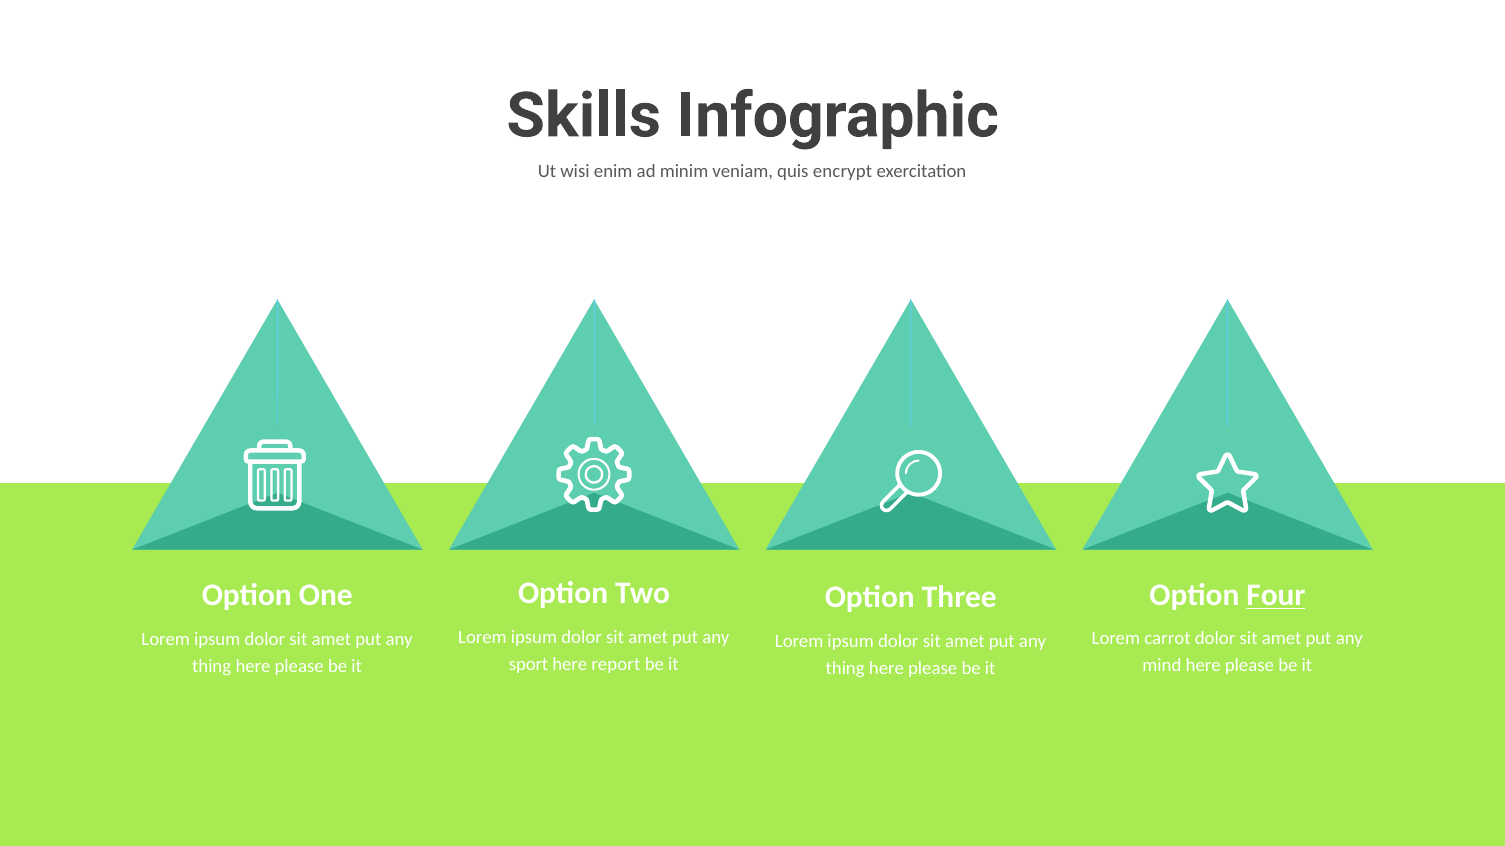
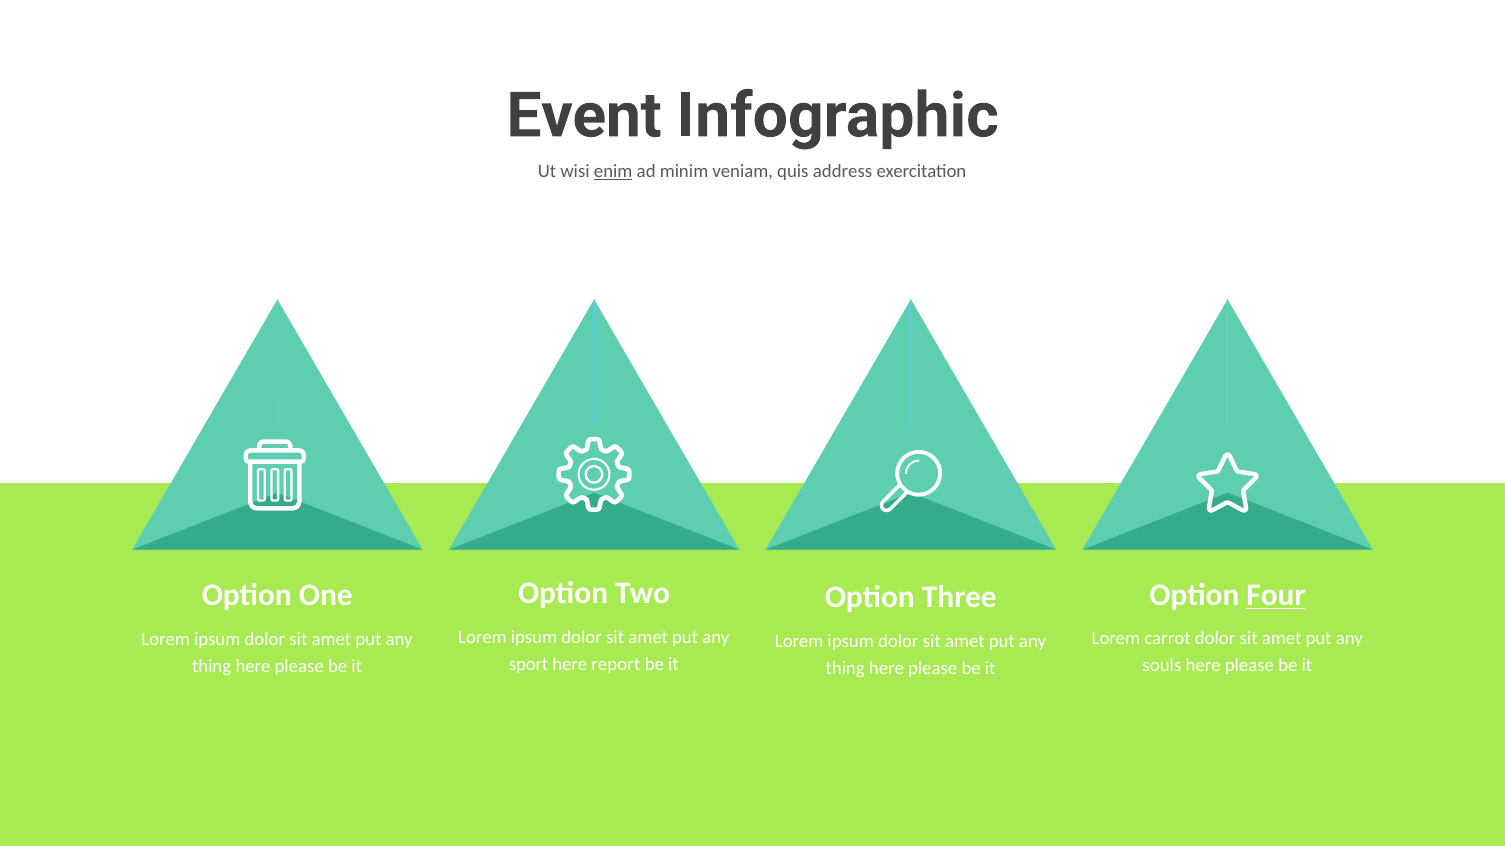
Skills: Skills -> Event
enim underline: none -> present
encrypt: encrypt -> address
mind: mind -> souls
